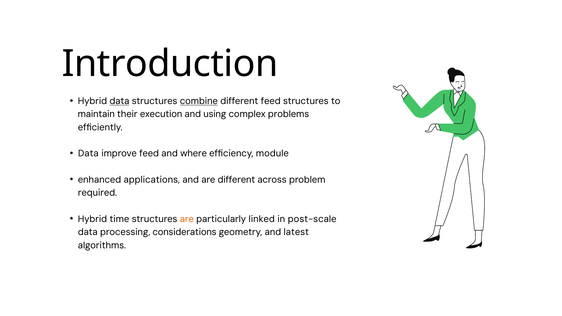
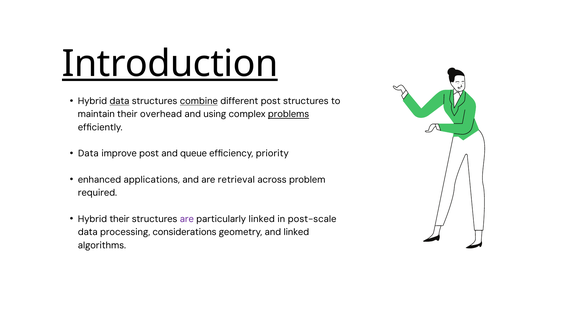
Introduction underline: none -> present
different feed: feed -> post
execution: execution -> overhead
problems underline: none -> present
improve feed: feed -> post
where: where -> queue
module: module -> priority
are different: different -> retrieval
Hybrid time: time -> their
are at (187, 219) colour: orange -> purple
and latest: latest -> linked
